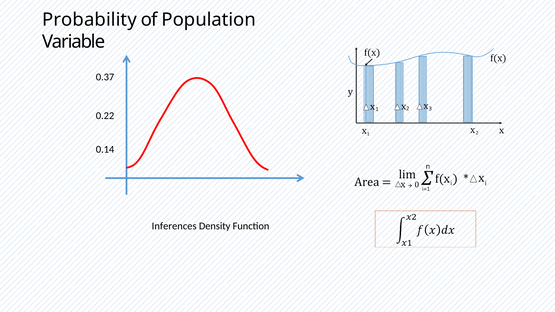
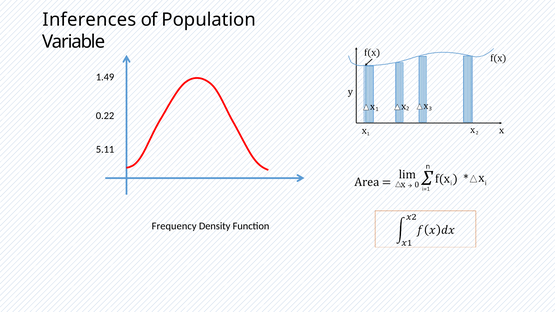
Probability: Probability -> Inferences
0.37: 0.37 -> 1.49
0.14: 0.14 -> 5.11
Inferences: Inferences -> Frequency
